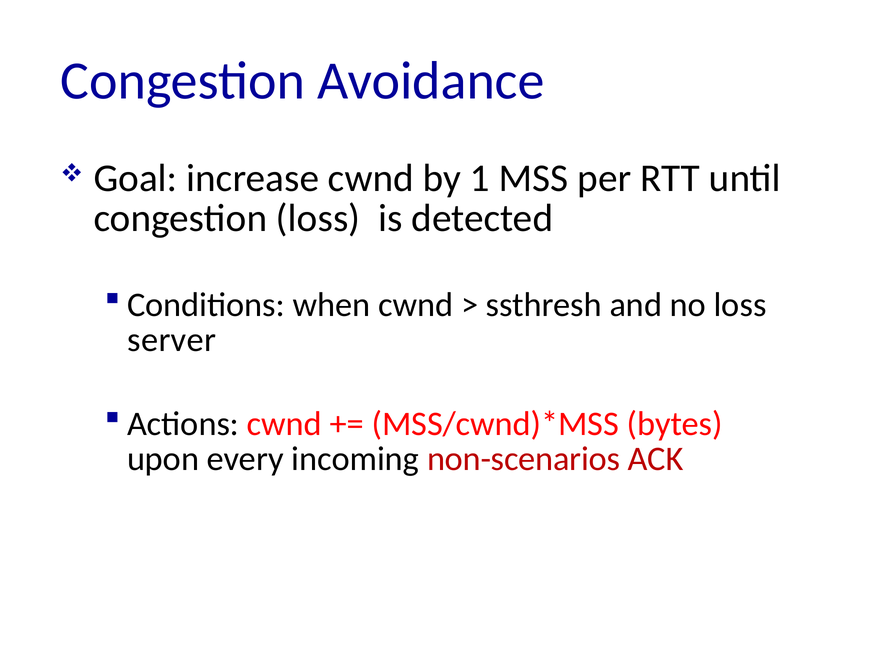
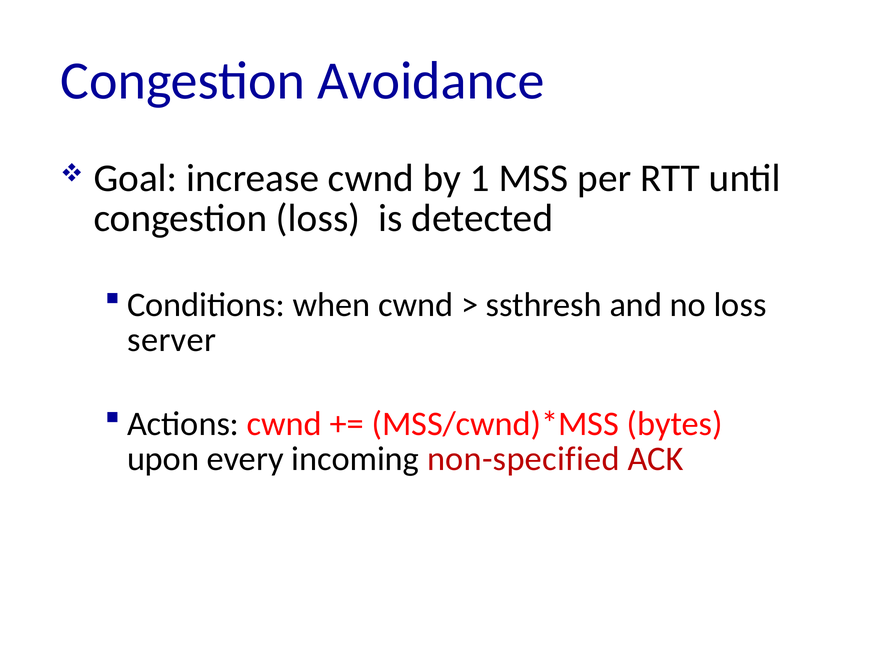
non-scenarios: non-scenarios -> non-specified
